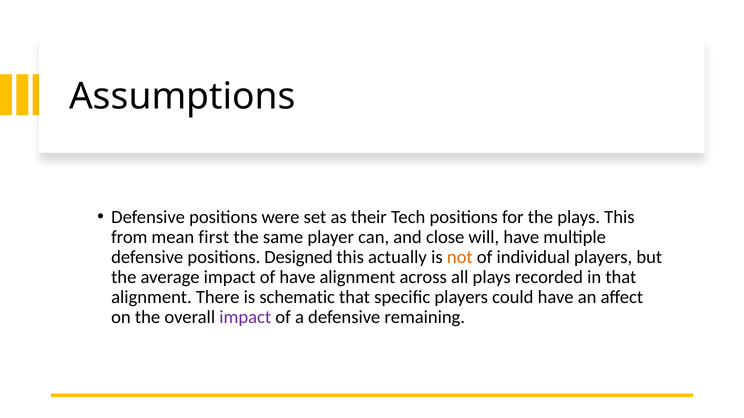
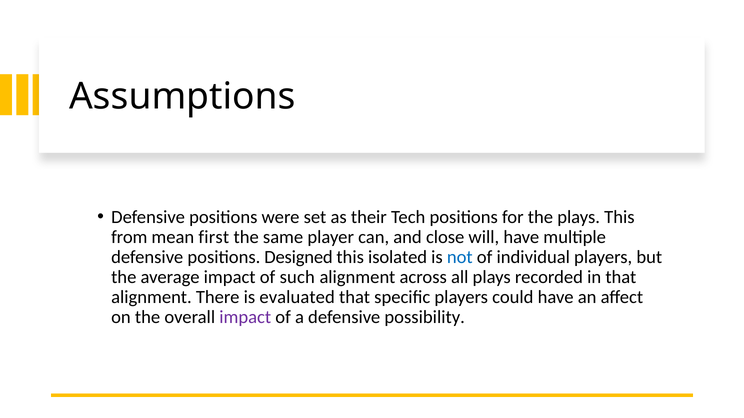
actually: actually -> isolated
not colour: orange -> blue
of have: have -> such
schematic: schematic -> evaluated
remaining: remaining -> possibility
